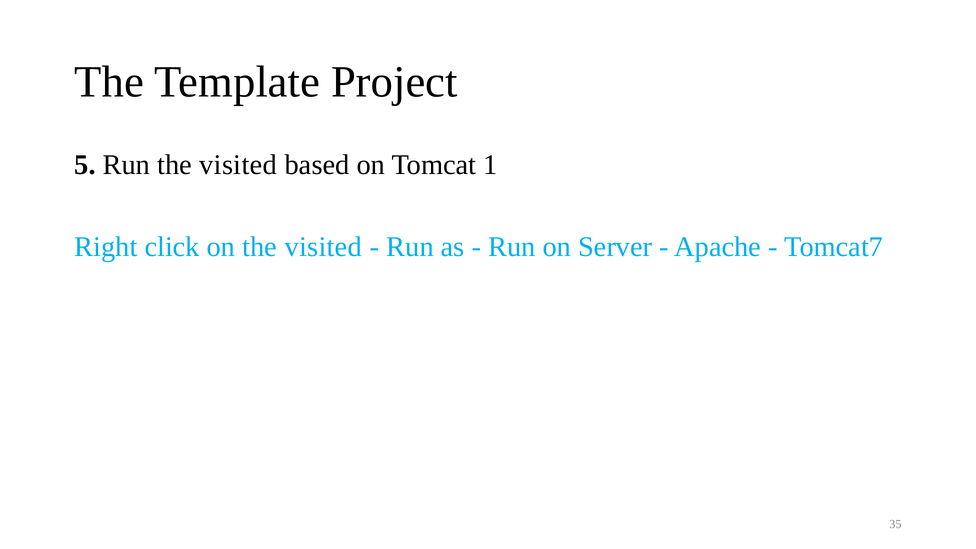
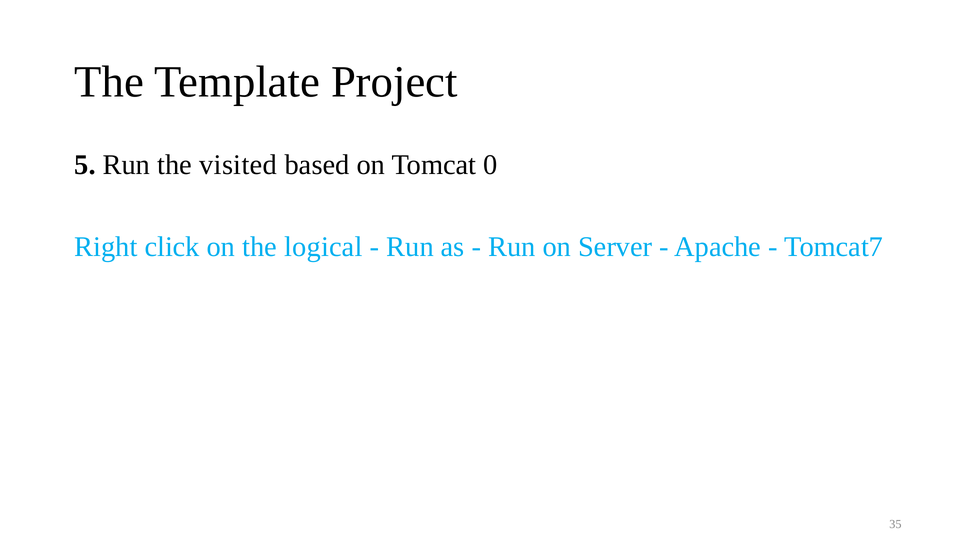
1: 1 -> 0
on the visited: visited -> logical
